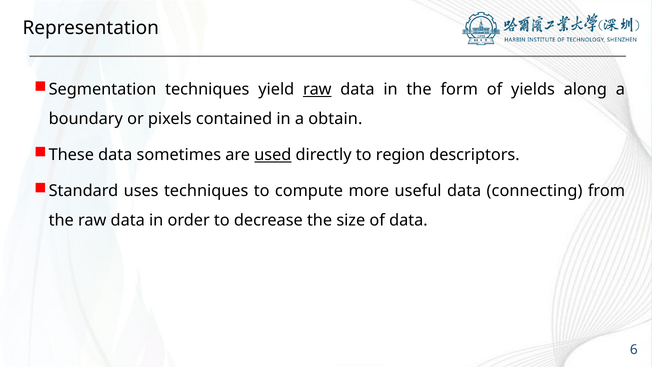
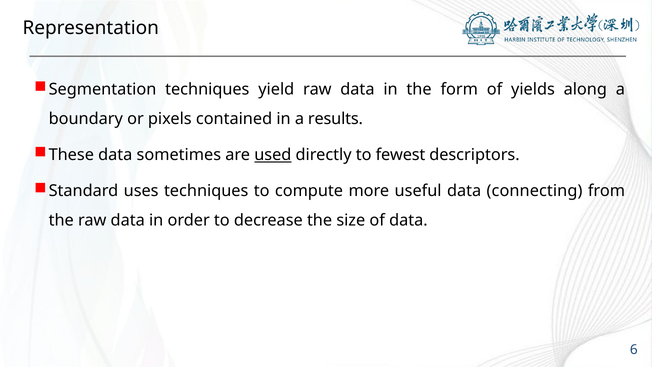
raw at (317, 89) underline: present -> none
obtain: obtain -> results
region: region -> fewest
